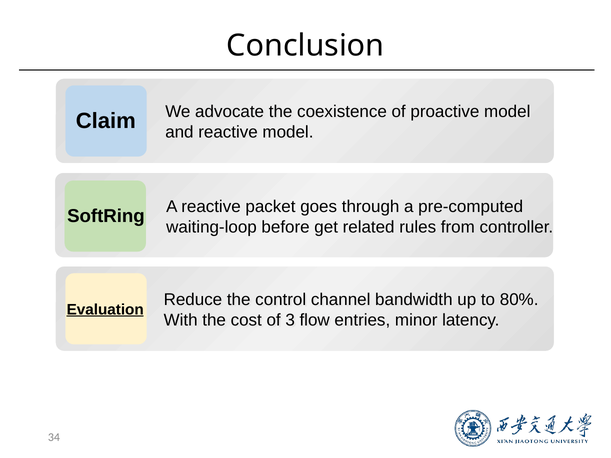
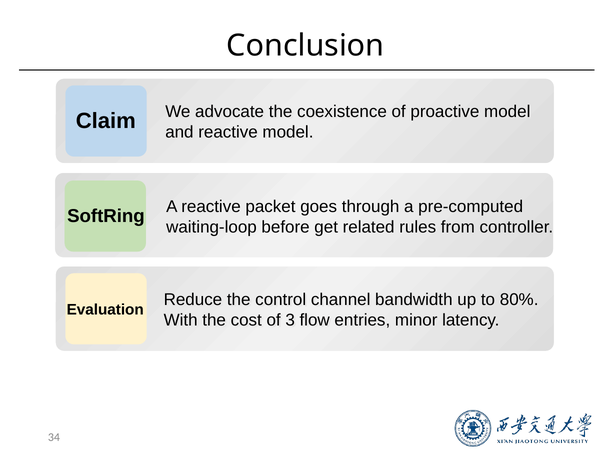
Evaluation underline: present -> none
